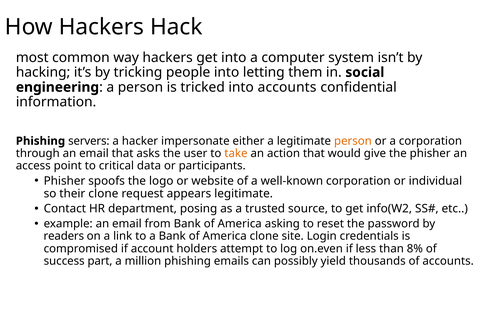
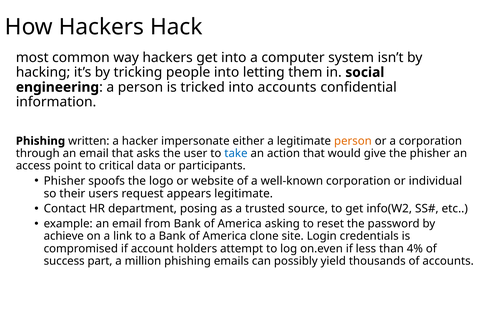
servers: servers -> written
take colour: orange -> blue
their clone: clone -> users
readers: readers -> achieve
8%: 8% -> 4%
